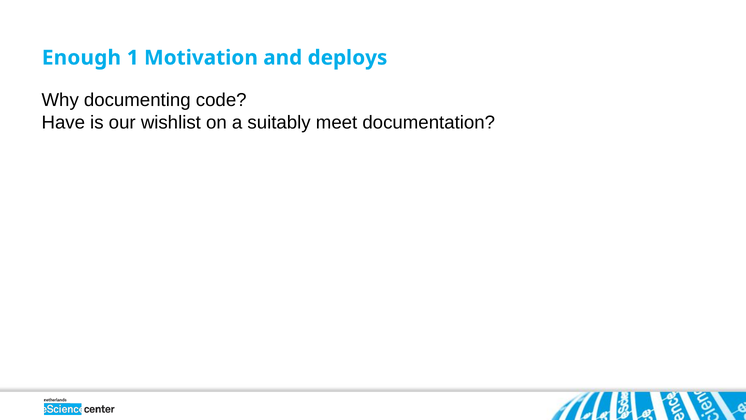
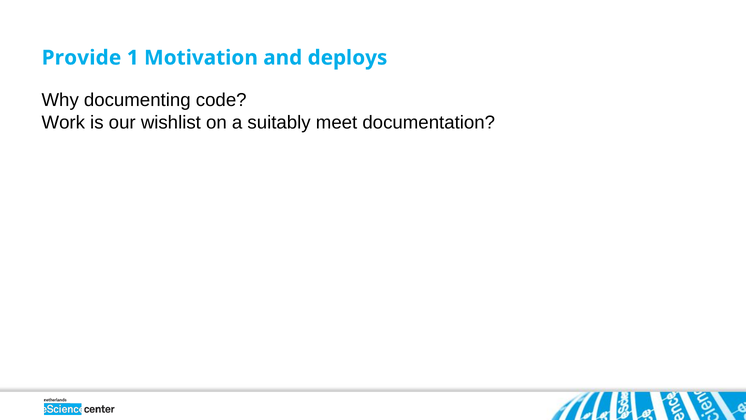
Enough: Enough -> Provide
Have: Have -> Work
